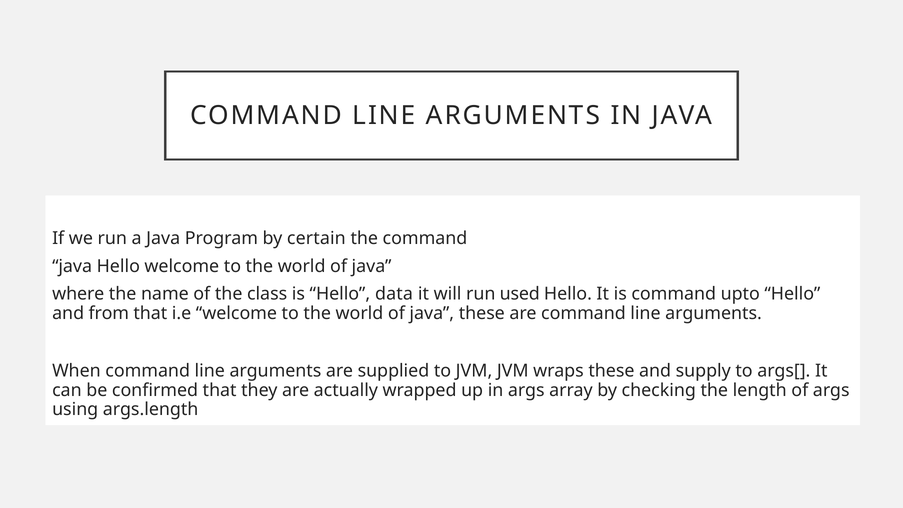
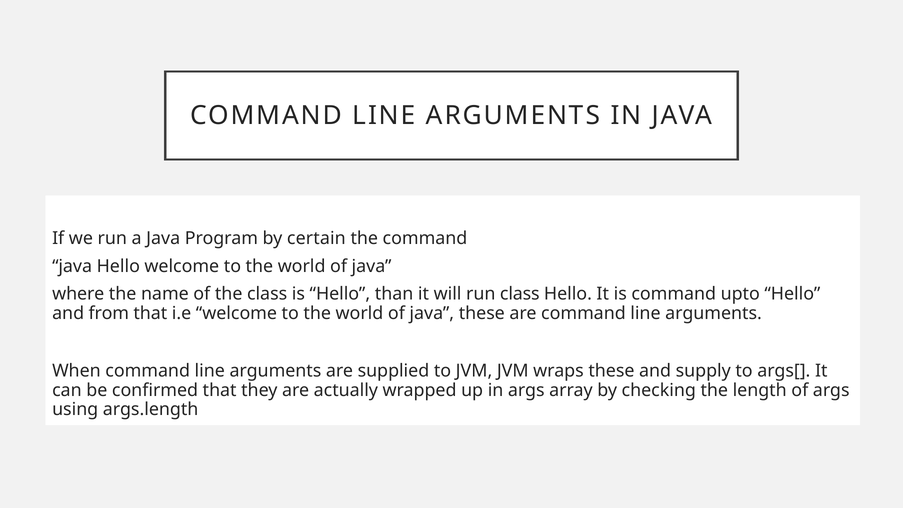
data: data -> than
run used: used -> class
